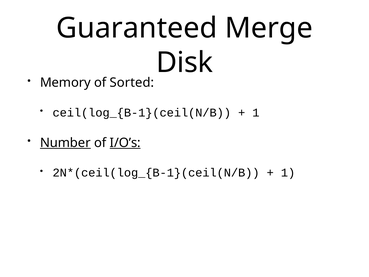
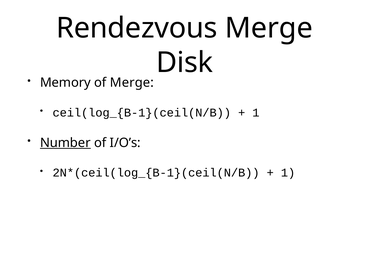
Guaranteed: Guaranteed -> Rendezvous
of Sorted: Sorted -> Merge
I/O’s underline: present -> none
